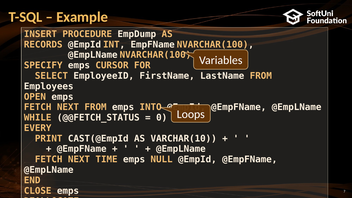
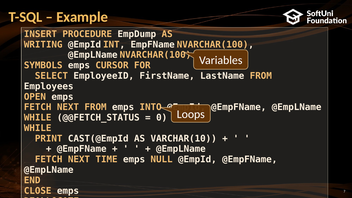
RECORDS: RECORDS -> WRITING
SPECIFY: SPECIFY -> SYMBOLS
EVERY at (38, 128): EVERY -> WHILE
